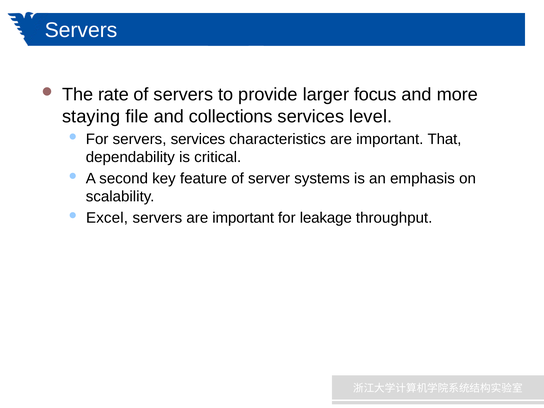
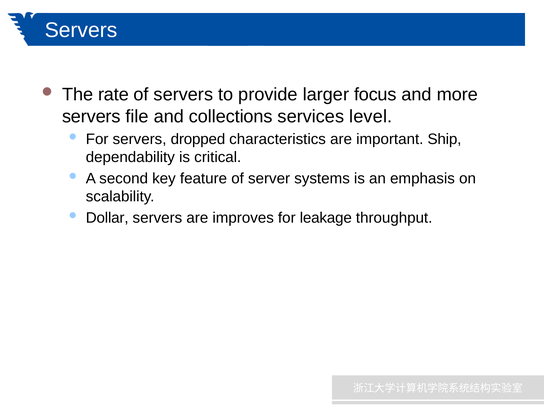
staying at (91, 116): staying -> servers
servers services: services -> dropped
That: That -> Ship
Excel: Excel -> Dollar
servers are important: important -> improves
